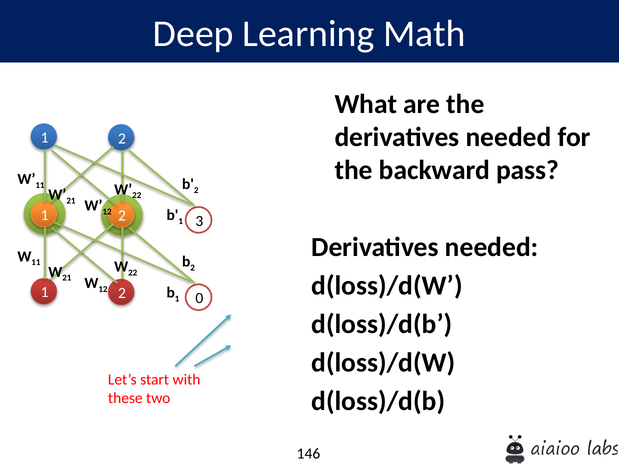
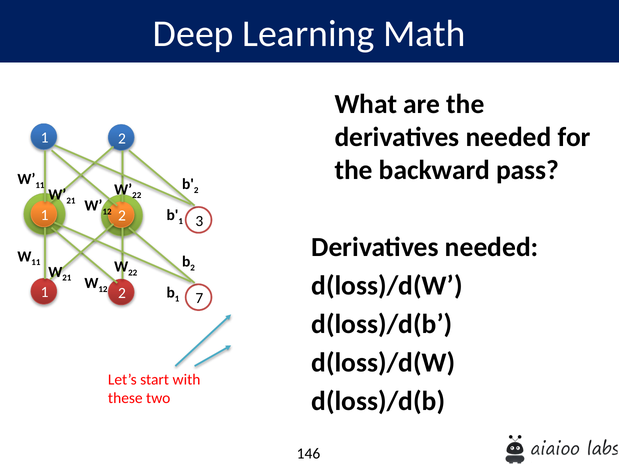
0: 0 -> 7
